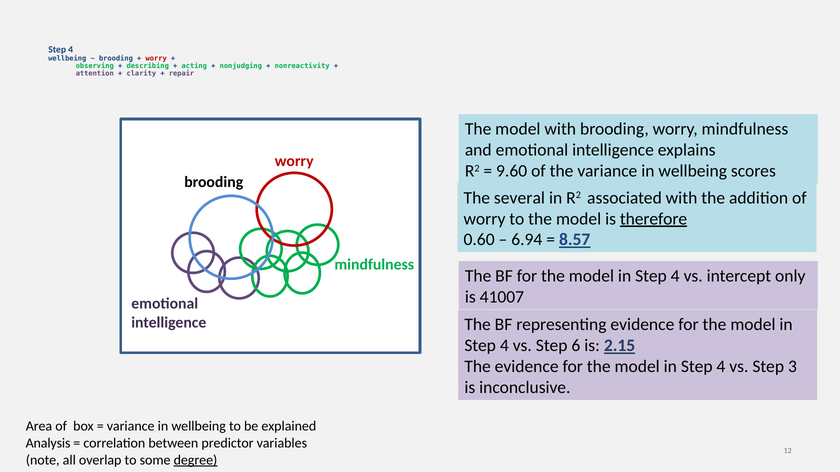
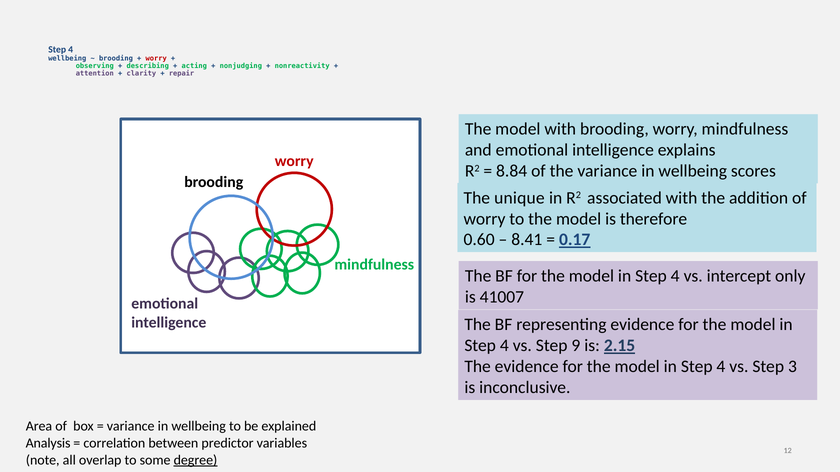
9.60: 9.60 -> 8.84
several: several -> unique
therefore underline: present -> none
6.94: 6.94 -> 8.41
8.57: 8.57 -> 0.17
6: 6 -> 9
